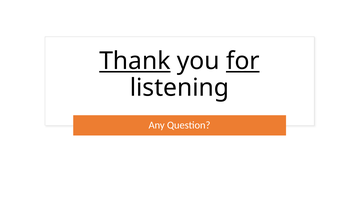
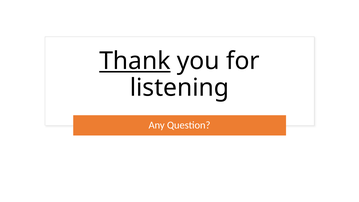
for underline: present -> none
